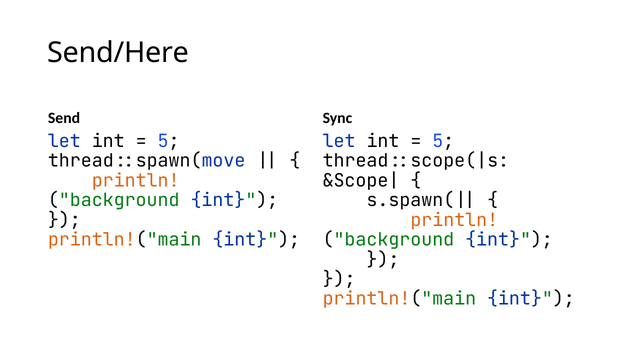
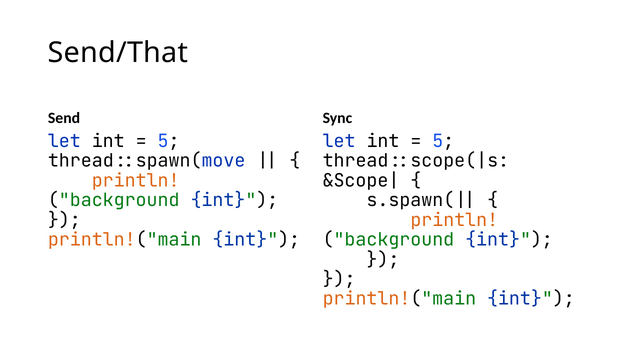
Send/Here: Send/Here -> Send/That
